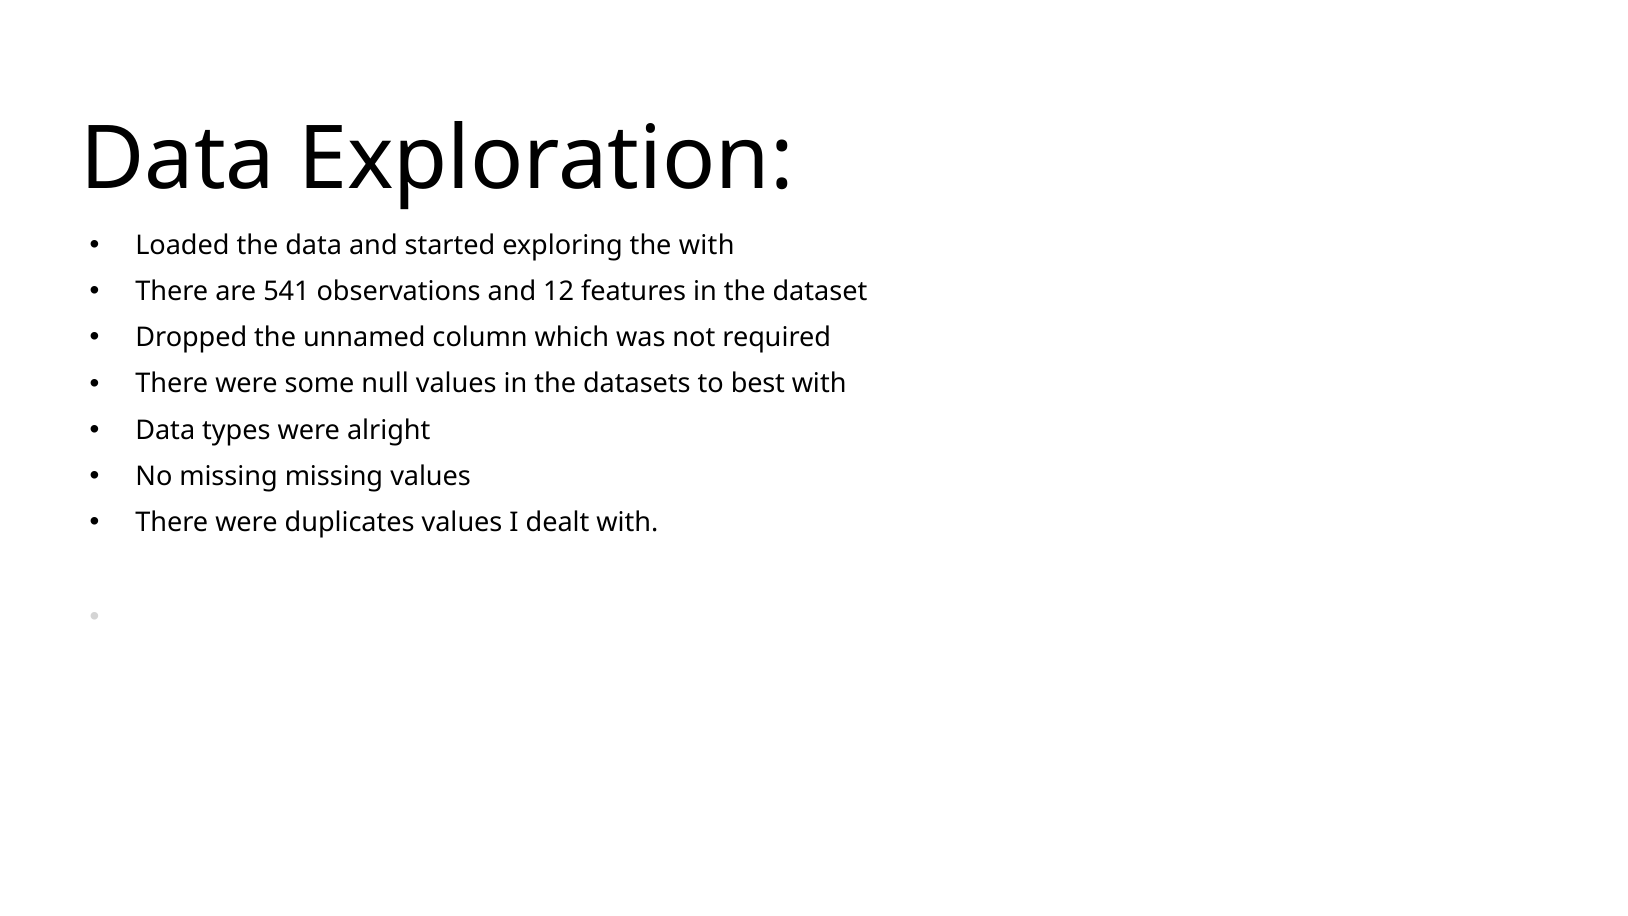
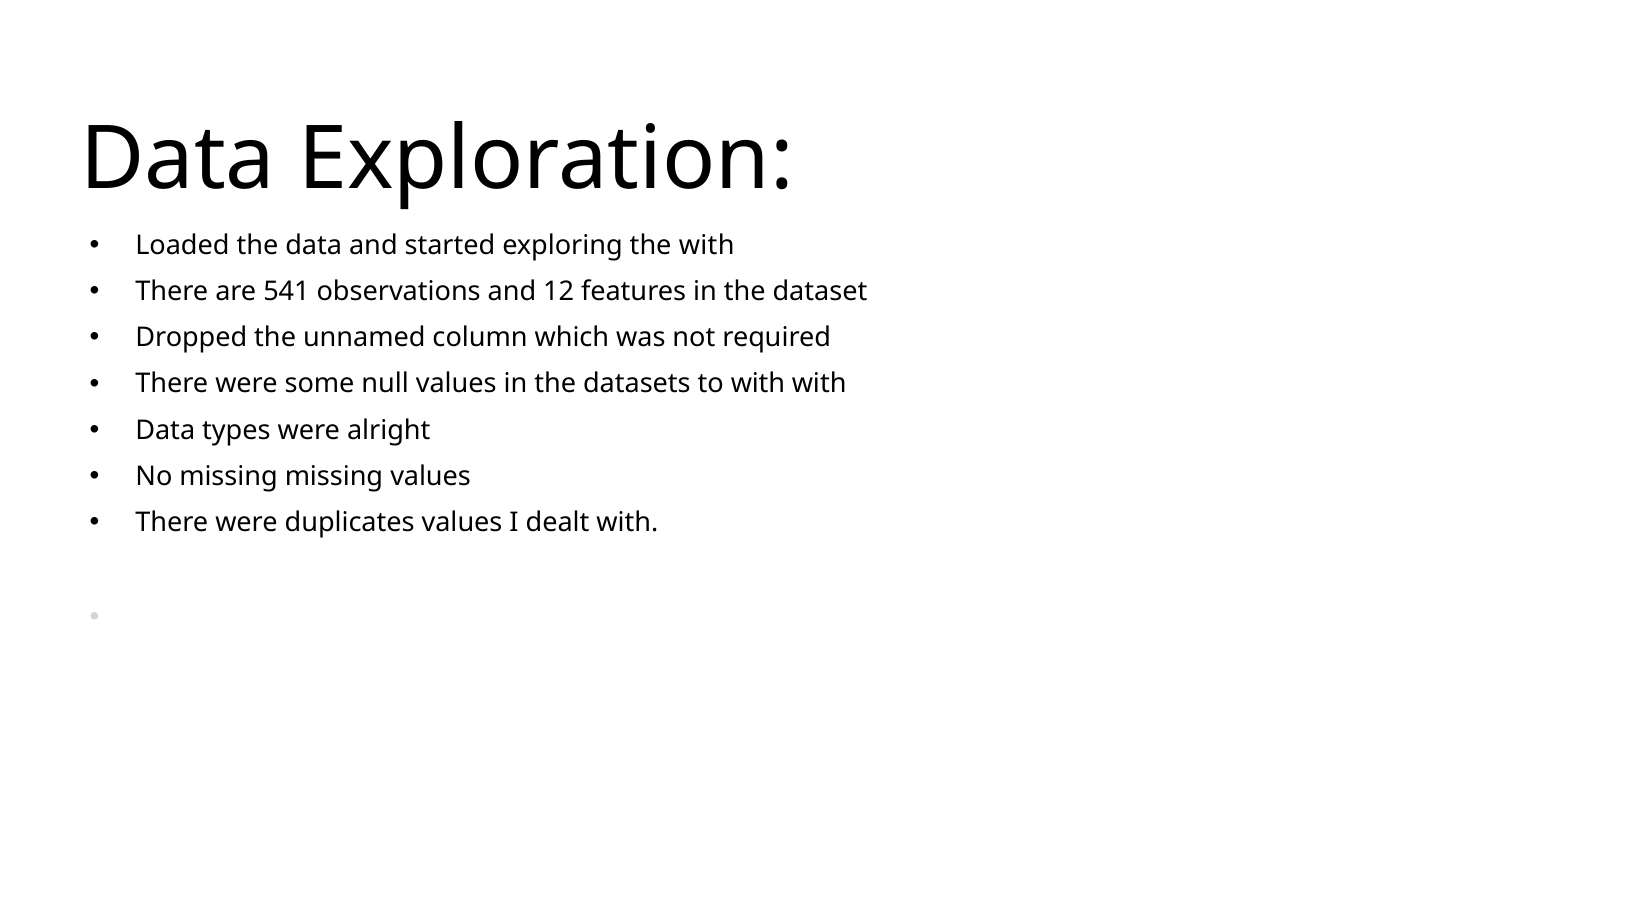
to best: best -> with
